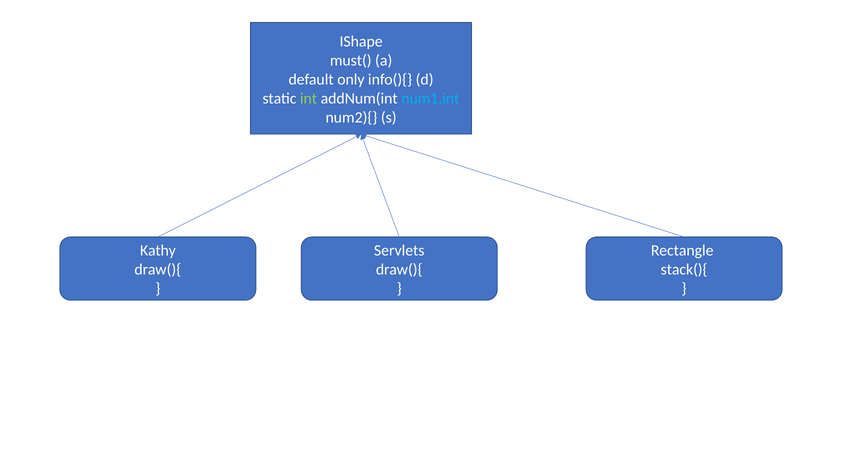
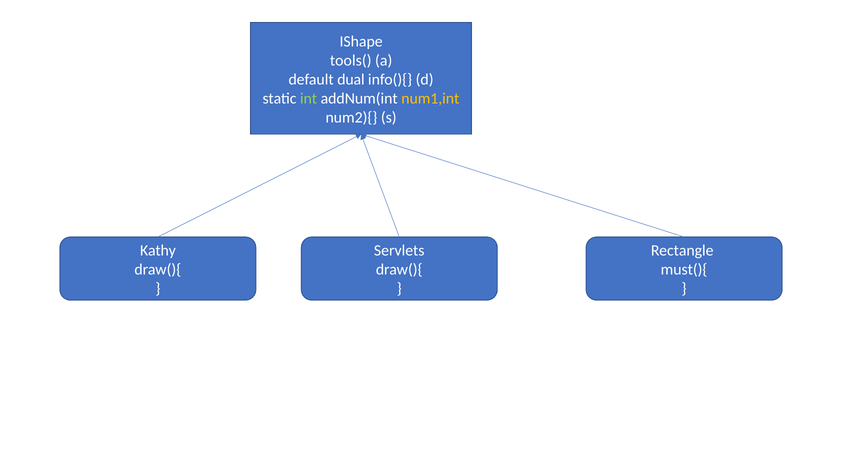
must(: must( -> tools(
only: only -> dual
num1,int colour: light blue -> yellow
stack(){: stack(){ -> must(){
